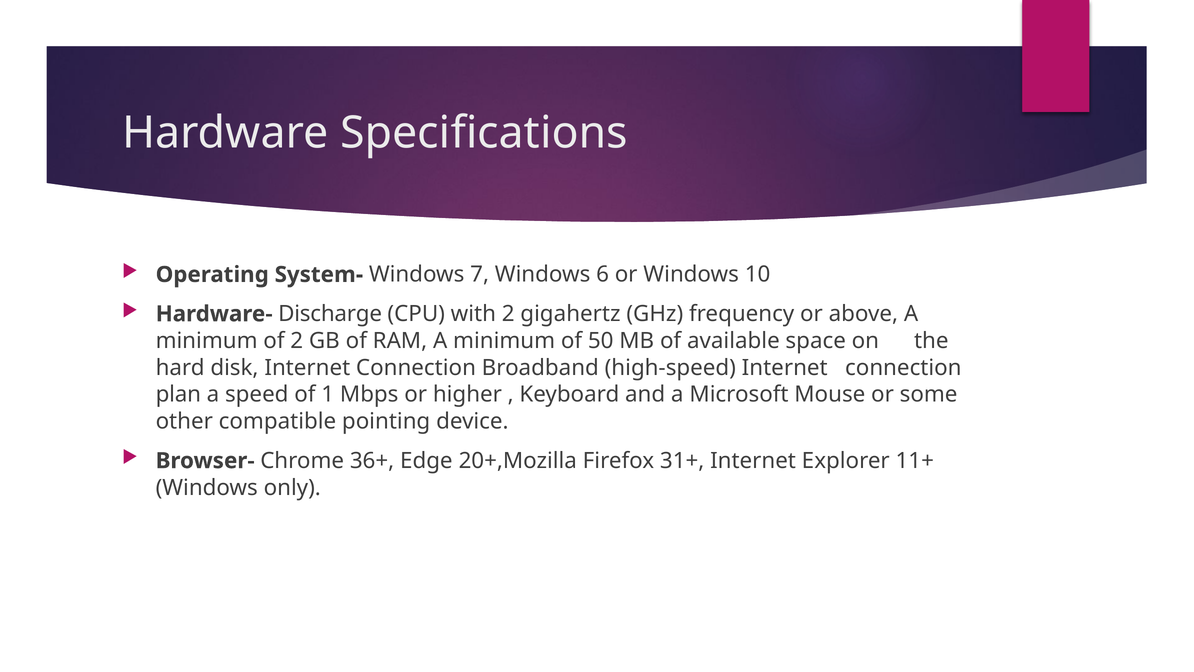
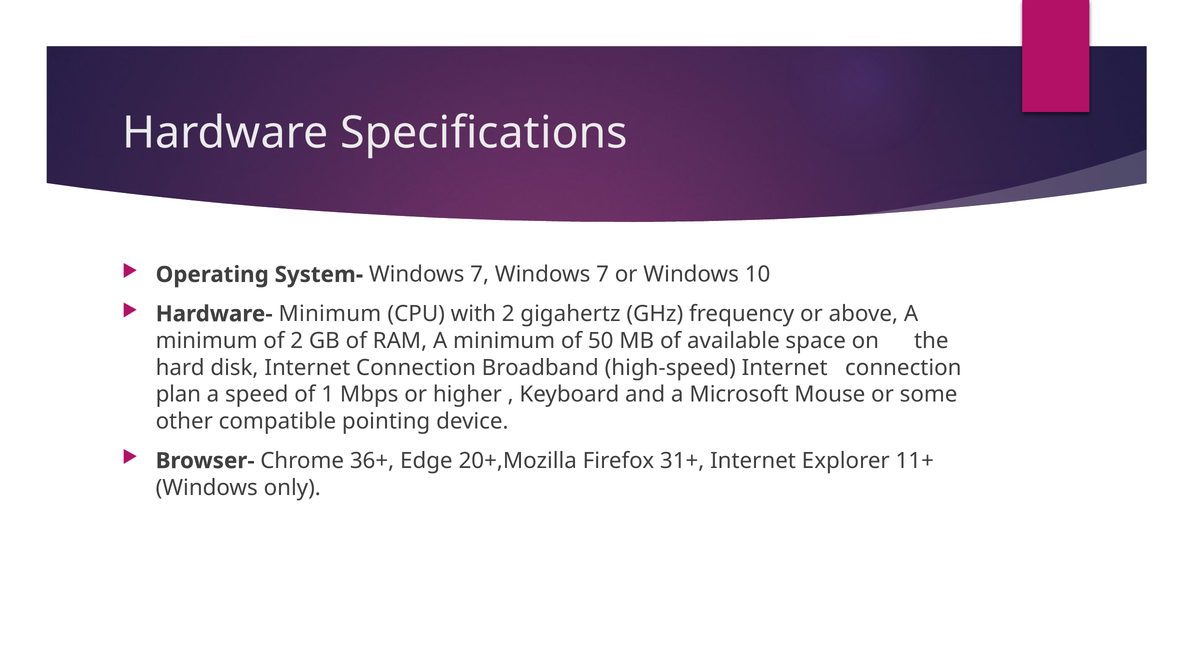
7 Windows 6: 6 -> 7
Hardware- Discharge: Discharge -> Minimum
